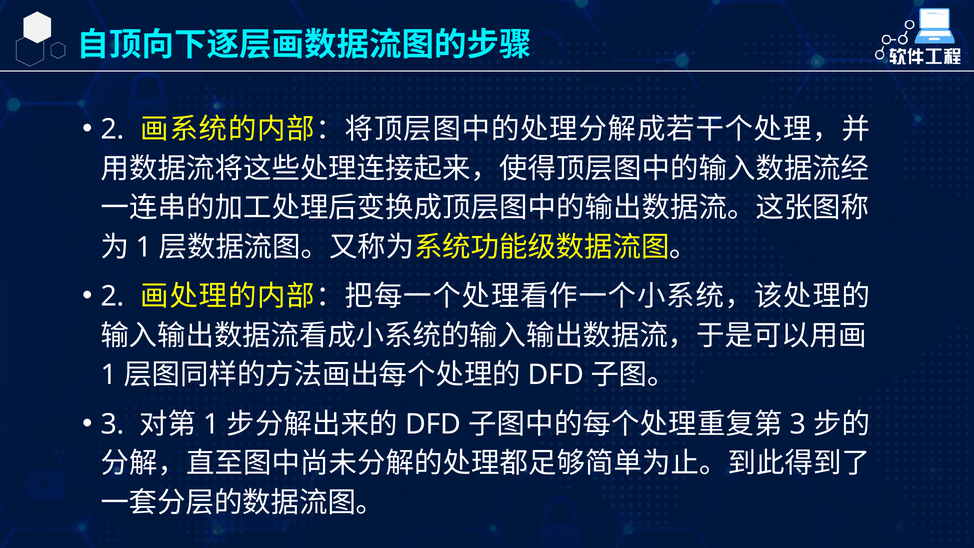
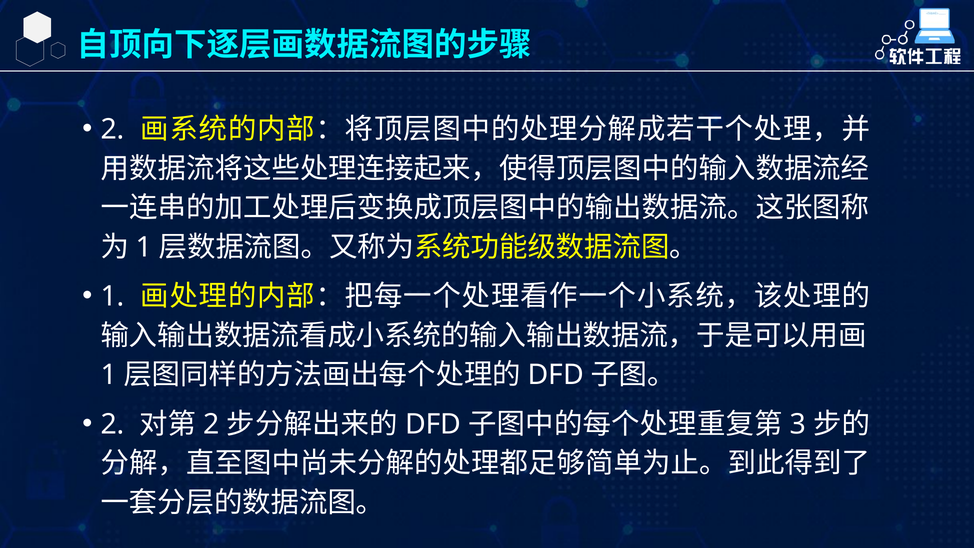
2 at (113, 296): 2 -> 1
3 at (113, 424): 3 -> 2
1 at (211, 424): 1 -> 2
